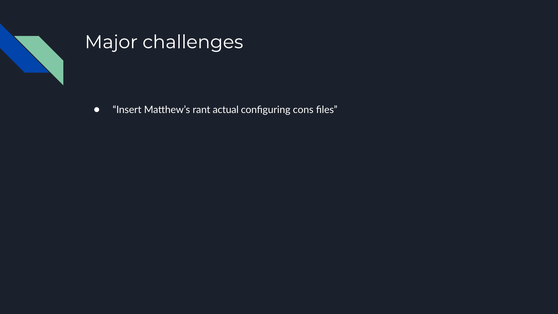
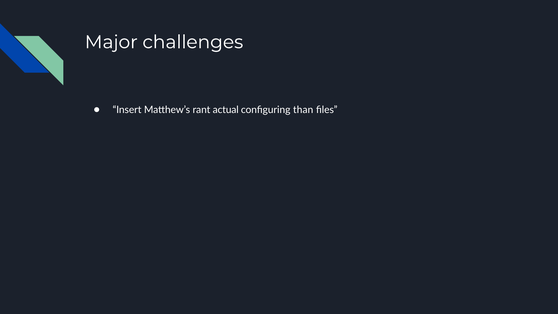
cons: cons -> than
